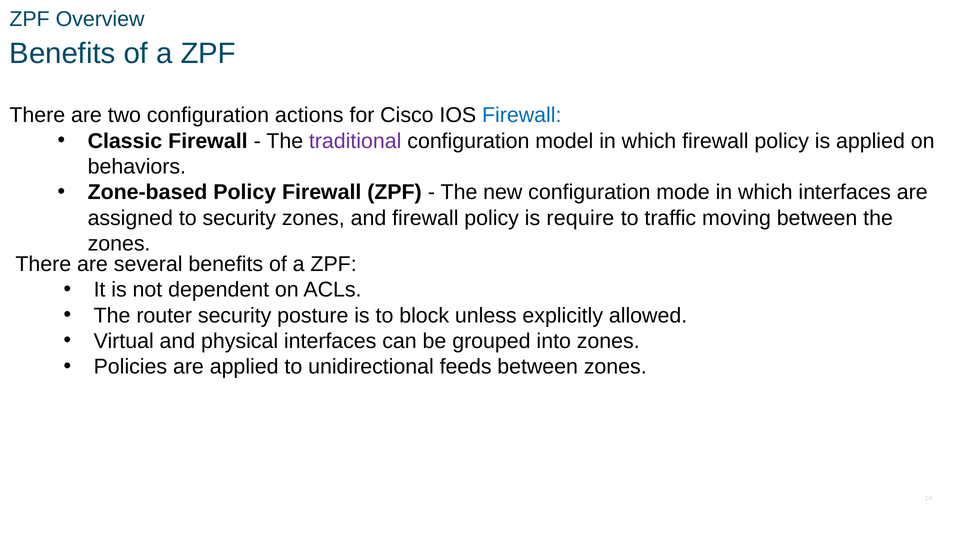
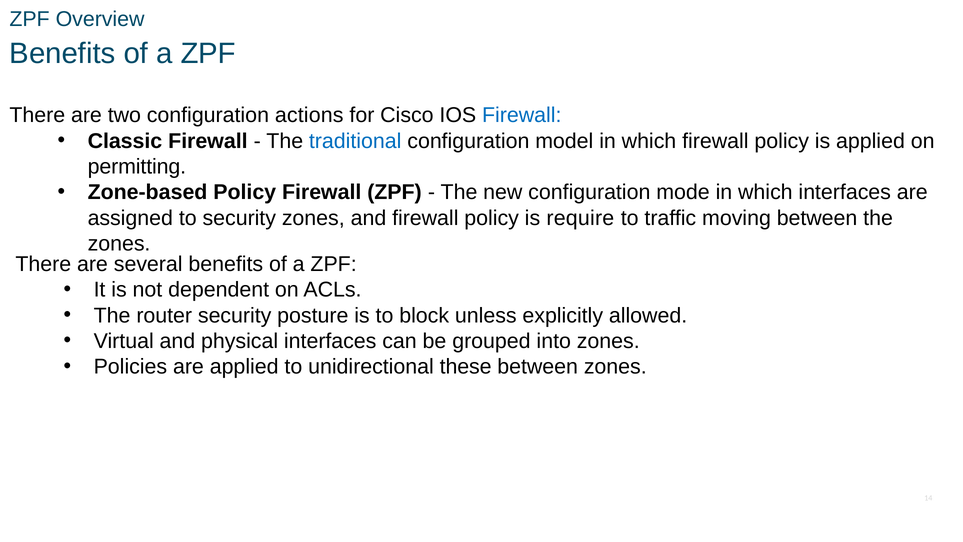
traditional colour: purple -> blue
behaviors: behaviors -> permitting
feeds: feeds -> these
